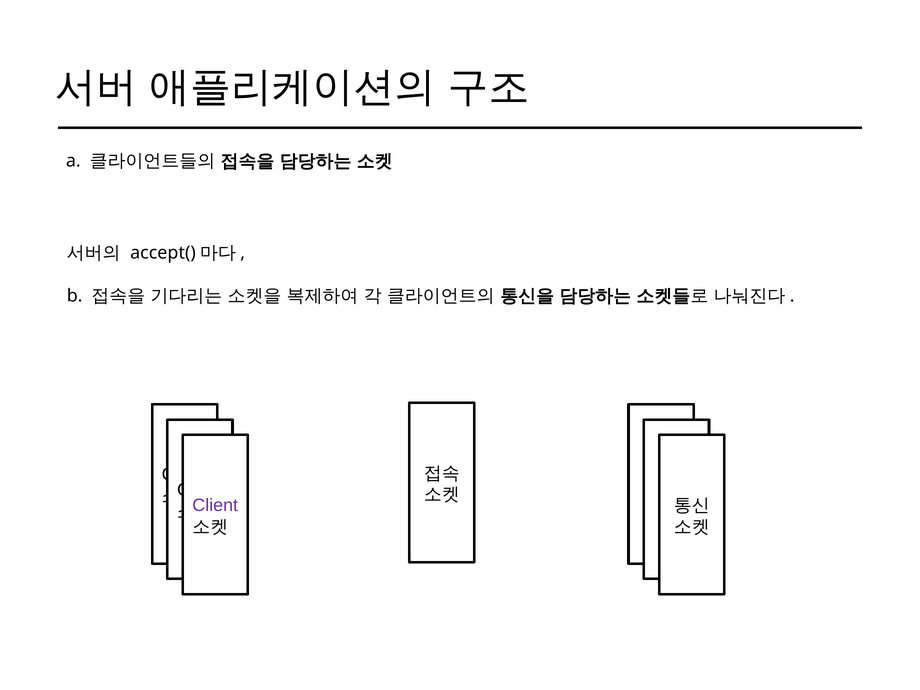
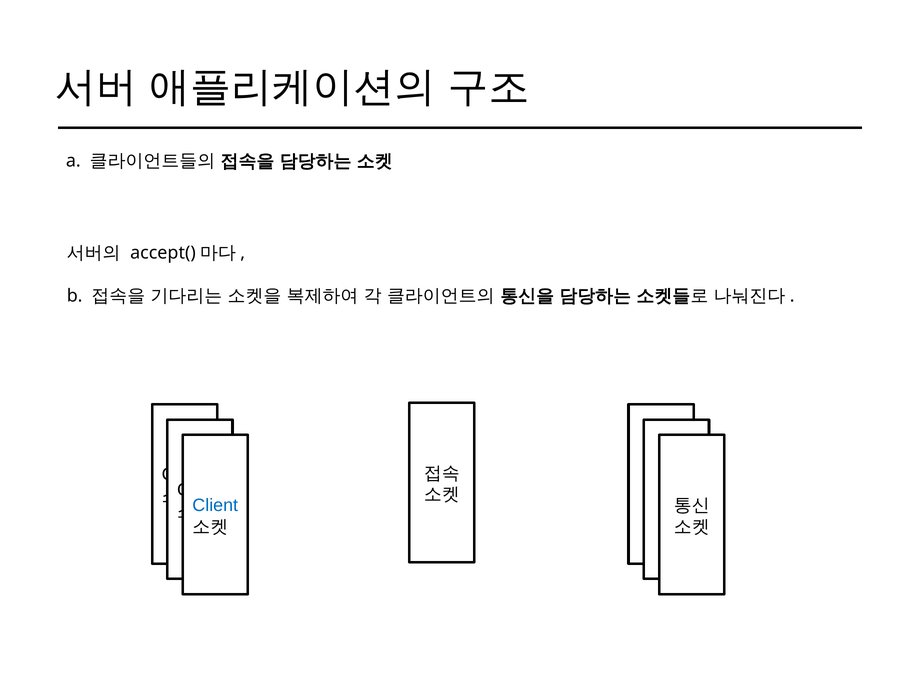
Client at (215, 505) colour: purple -> blue
